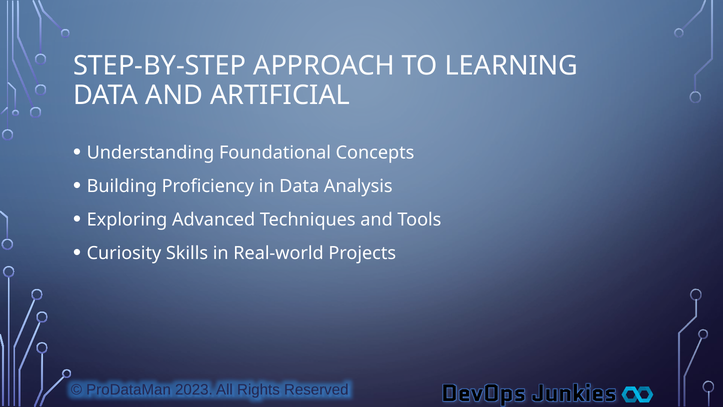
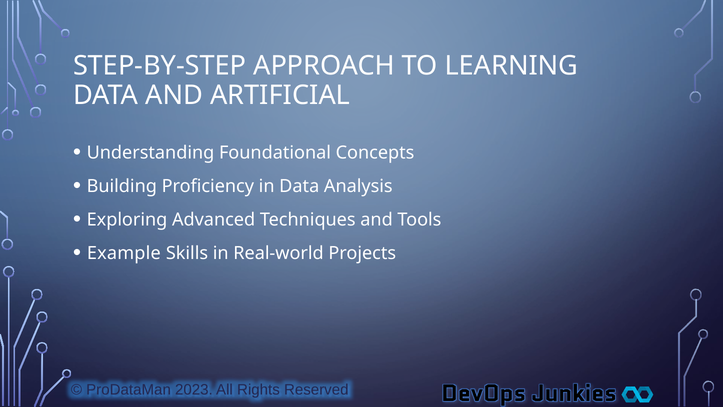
Curiosity: Curiosity -> Example
